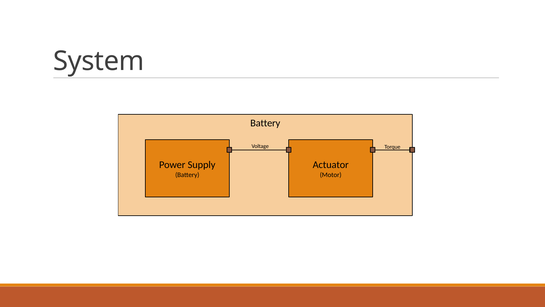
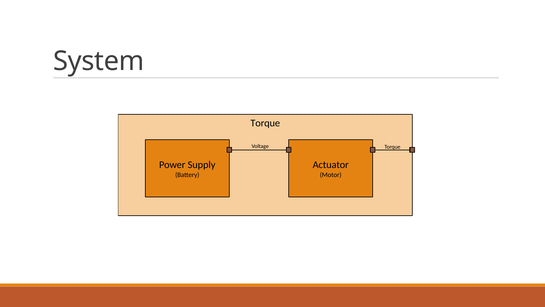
Battery at (265, 123): Battery -> Torque
